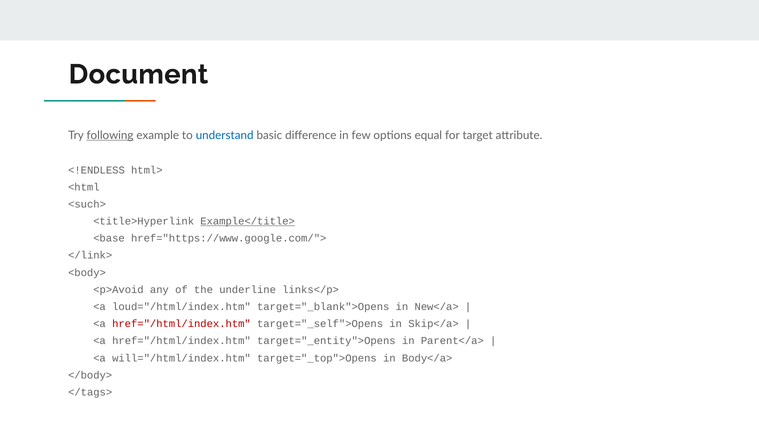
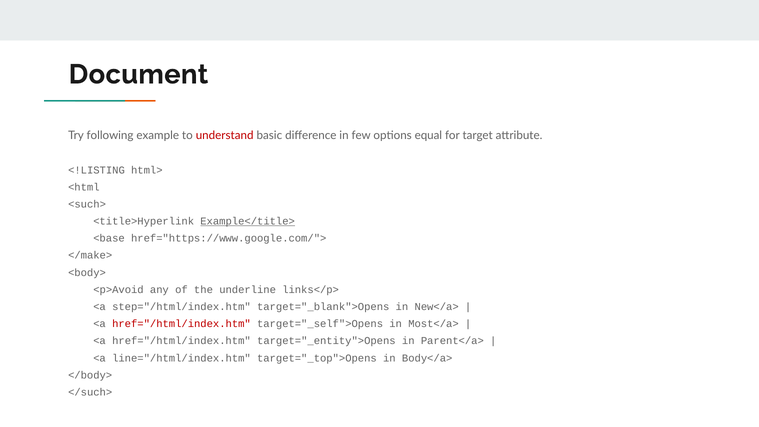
following underline: present -> none
understand colour: blue -> red
<!ENDLESS: <!ENDLESS -> <!LISTING
</link>: </link> -> </make>
loud="/html/index.htm: loud="/html/index.htm -> step="/html/index.htm
Skip</a>: Skip</a> -> Most</a>
will="/html/index.htm: will="/html/index.htm -> line="/html/index.htm
</tags>: </tags> -> </such>
